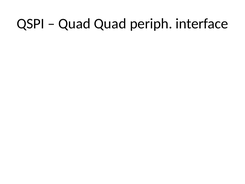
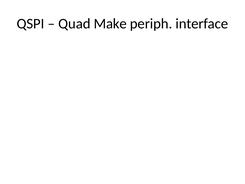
Quad Quad: Quad -> Make
